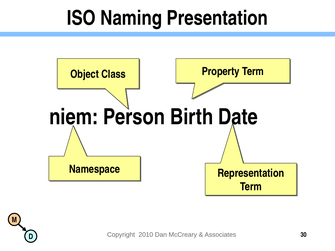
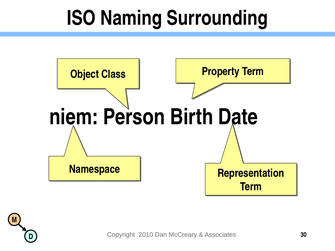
Presentation: Presentation -> Surrounding
